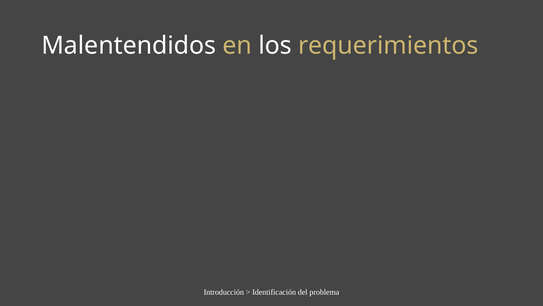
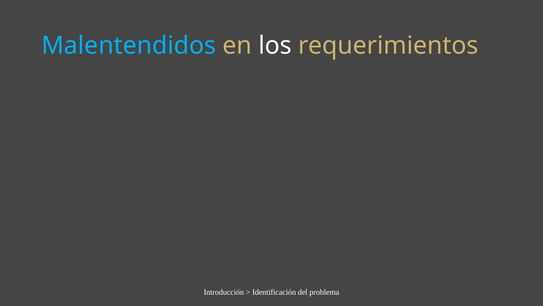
Malentendidos colour: white -> light blue
